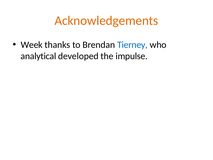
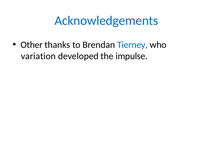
Acknowledgements colour: orange -> blue
Week: Week -> Other
analytical: analytical -> variation
